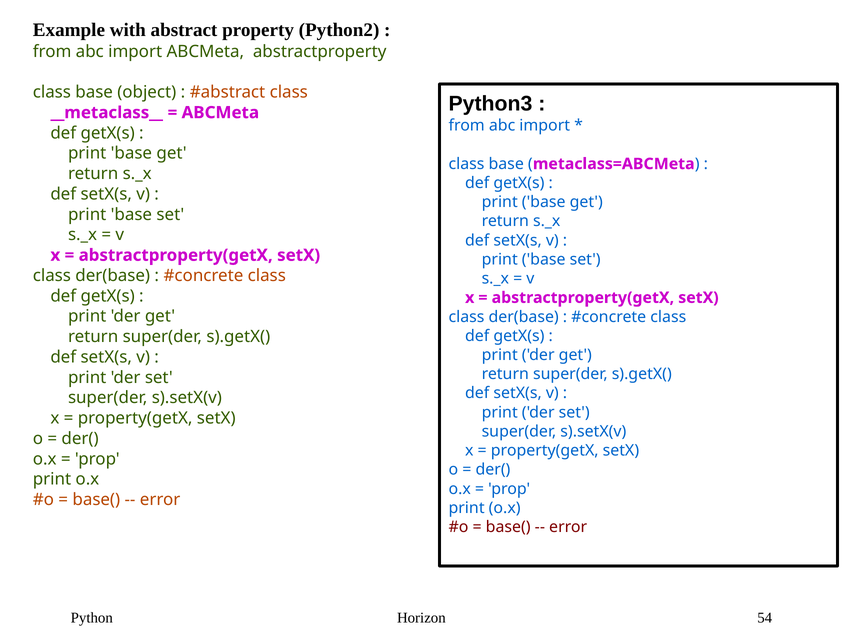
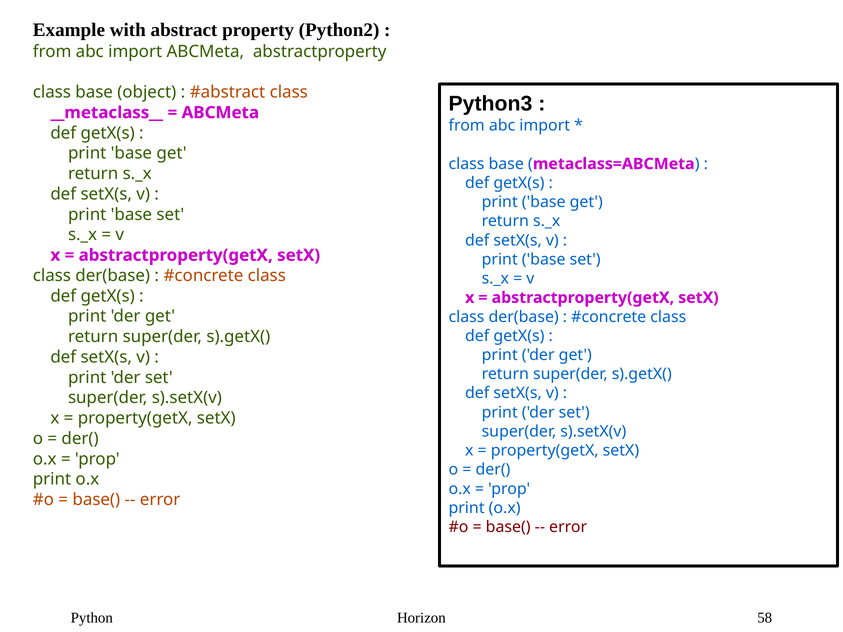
54: 54 -> 58
